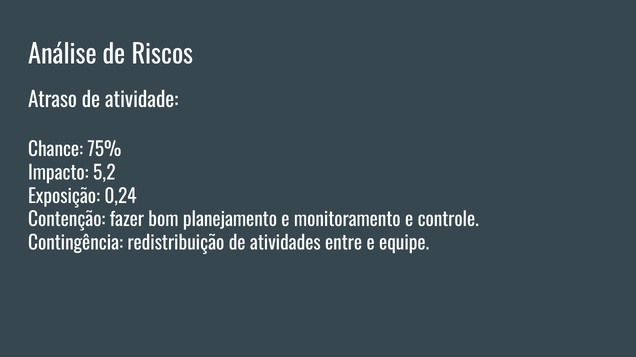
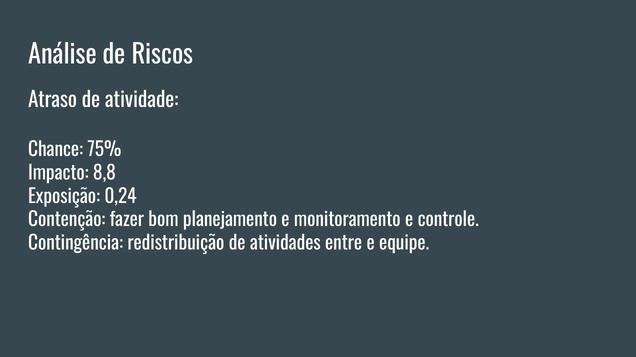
5,2: 5,2 -> 8,8
